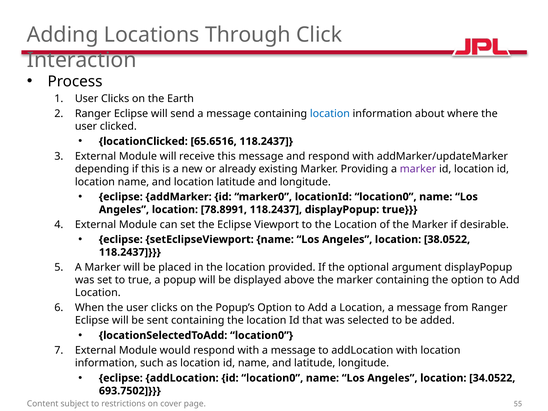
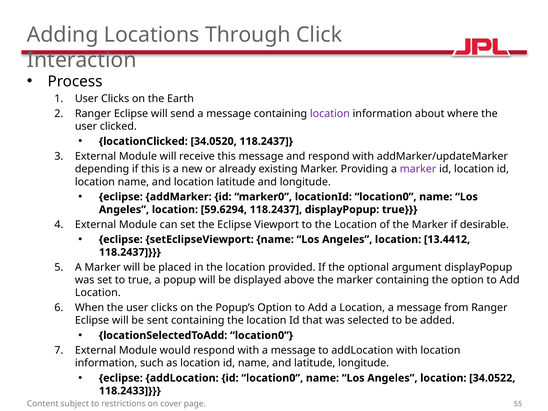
location at (330, 114) colour: blue -> purple
65.6516: 65.6516 -> 34.0520
78.8991: 78.8991 -> 59.6294
38.0522: 38.0522 -> 13.4412
693.7502: 693.7502 -> 118.2433
